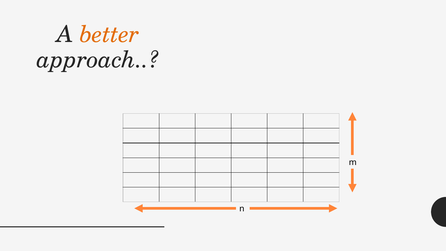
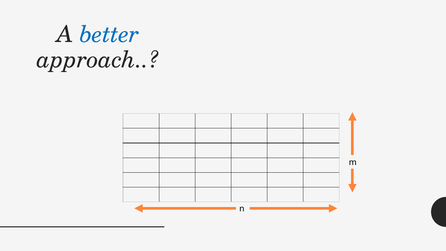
better colour: orange -> blue
